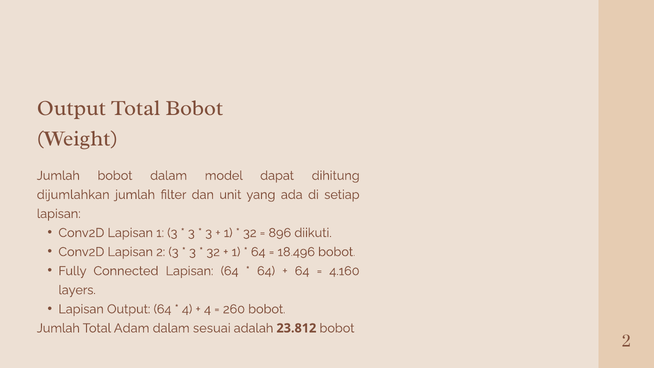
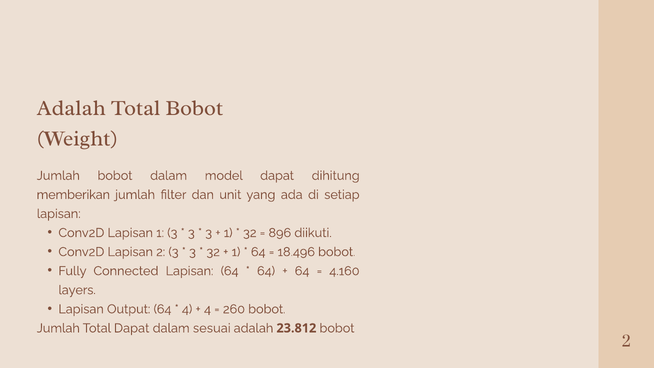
Output at (71, 108): Output -> Adalah
dijumlahkan: dijumlahkan -> memberikan
Total Adam: Adam -> Dapat
